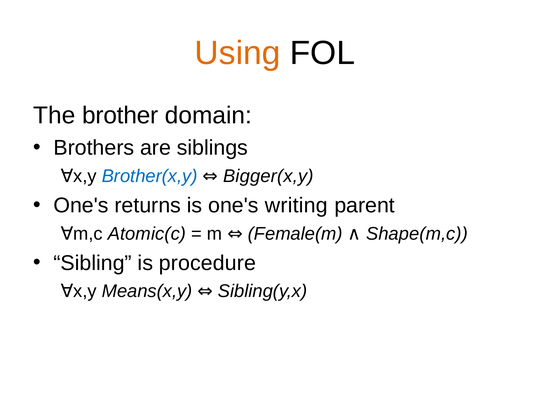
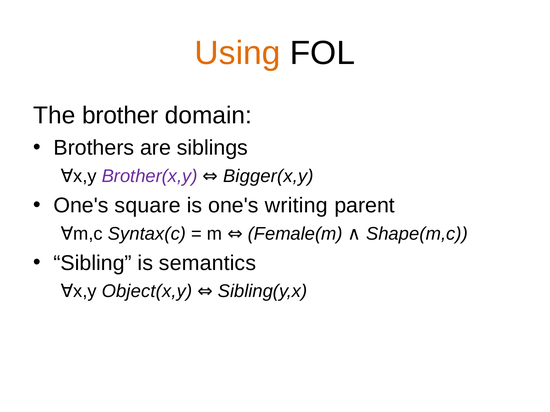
Brother(x,y colour: blue -> purple
returns: returns -> square
Atomic(c: Atomic(c -> Syntax(c
procedure: procedure -> semantics
Means(x,y: Means(x,y -> Object(x,y
